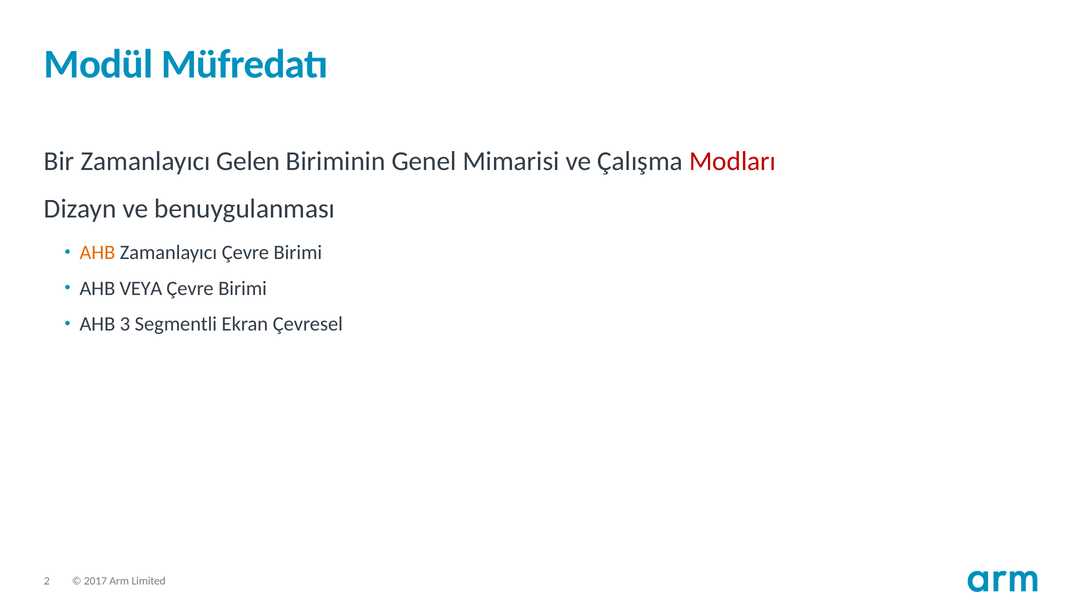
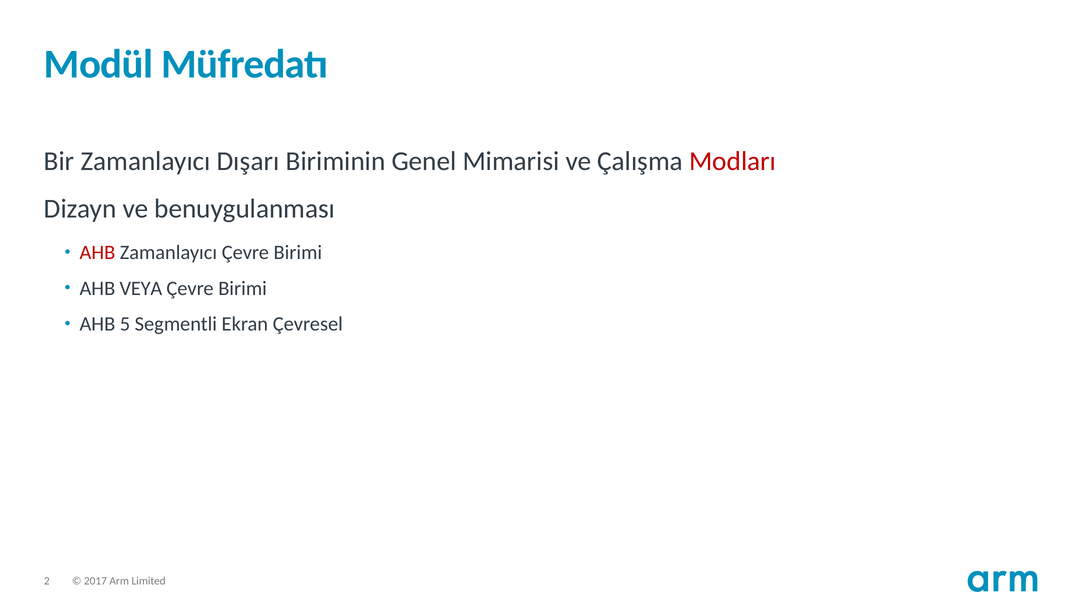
Gelen: Gelen -> Dışarı
AHB at (97, 253) colour: orange -> red
3: 3 -> 5
